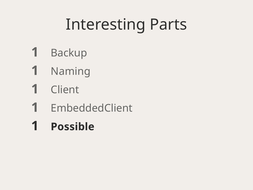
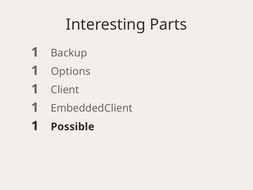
Naming: Naming -> Options
